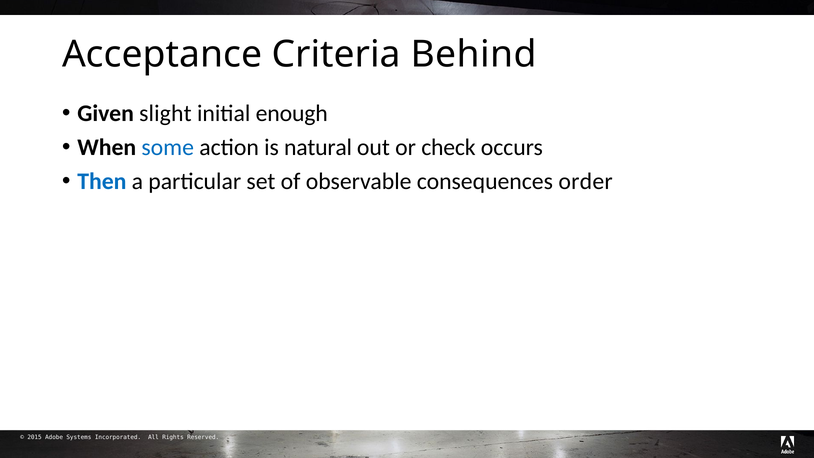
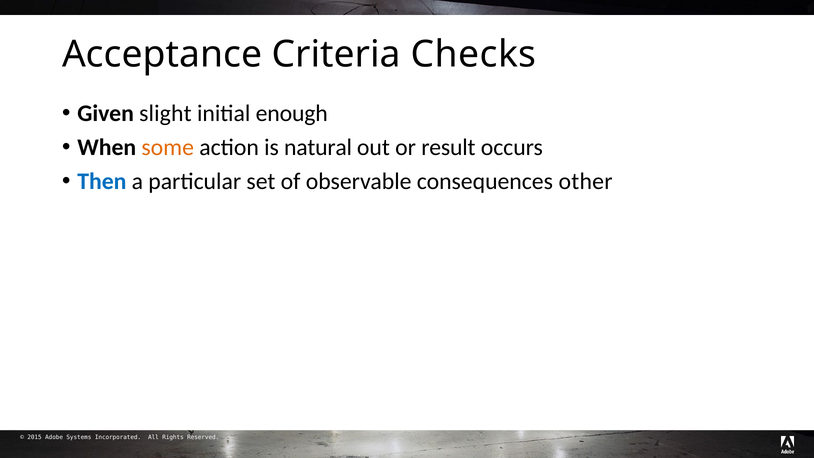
Behind: Behind -> Checks
some colour: blue -> orange
check: check -> result
order: order -> other
